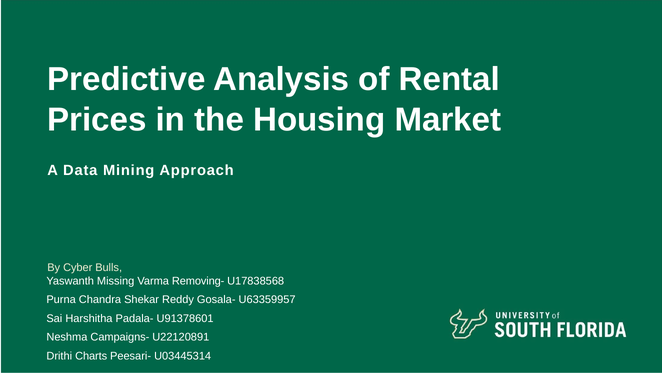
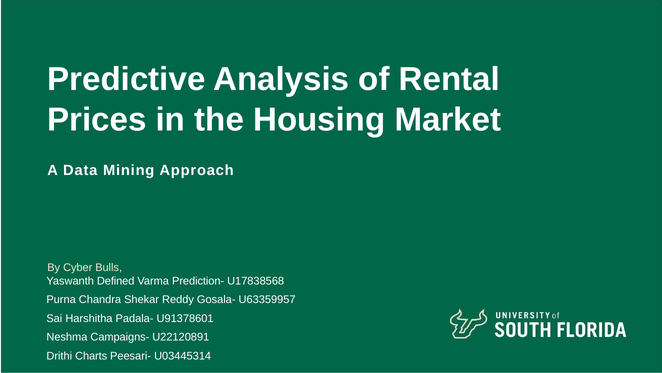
Missing: Missing -> Defined
Removing-: Removing- -> Prediction-
